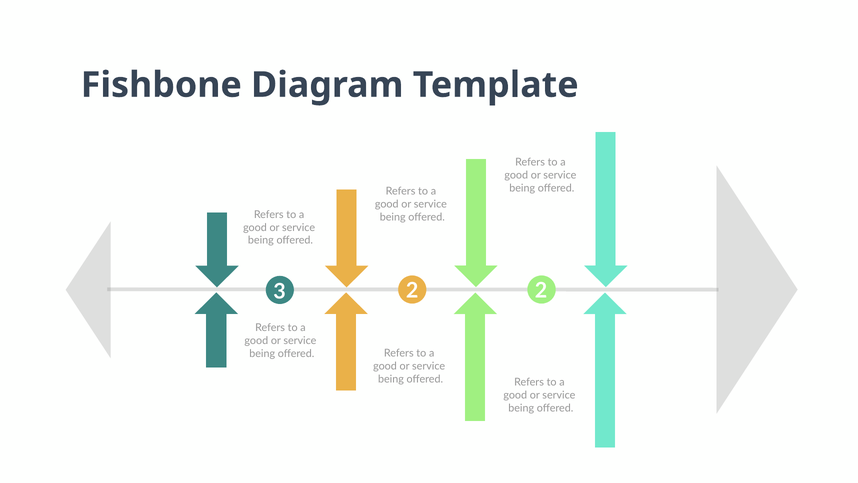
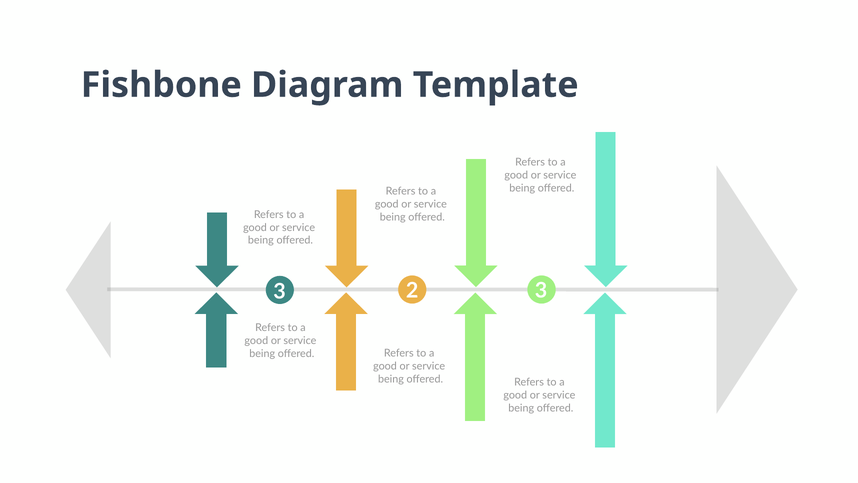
2 2: 2 -> 3
